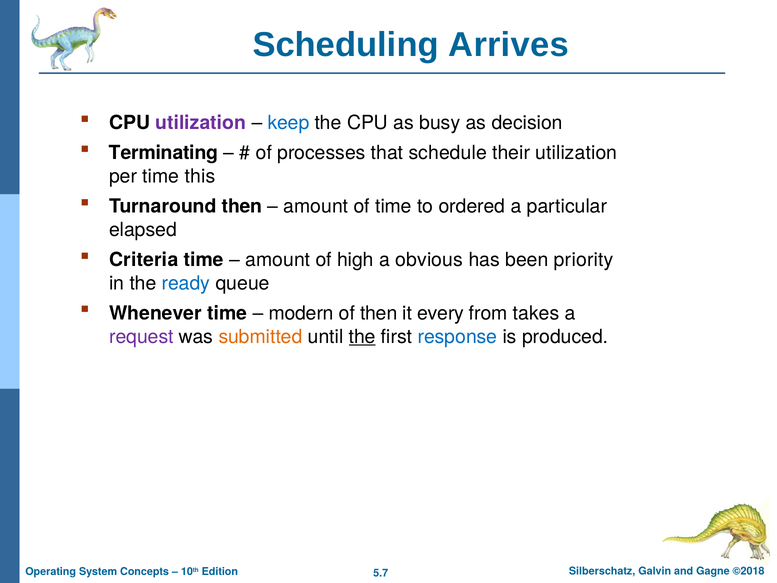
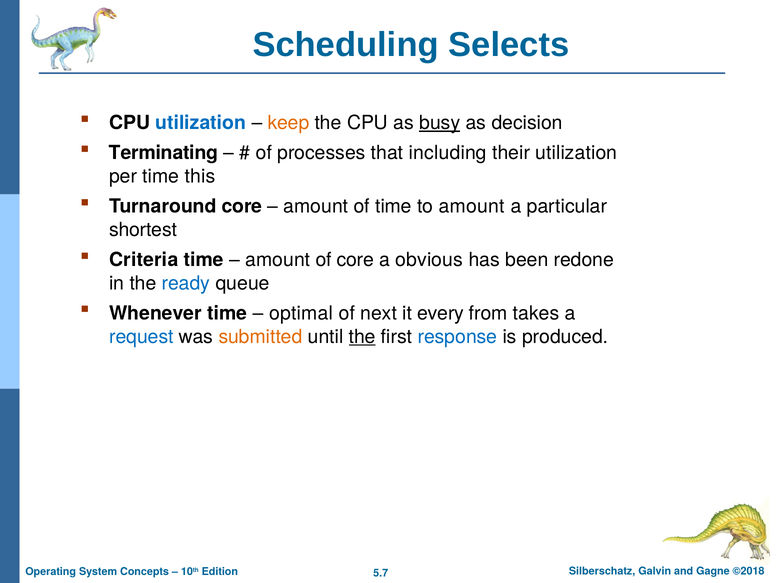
Arrives: Arrives -> Selects
utilization at (201, 123) colour: purple -> blue
keep colour: blue -> orange
busy underline: none -> present
schedule: schedule -> including
Turnaround then: then -> core
to ordered: ordered -> amount
elapsed: elapsed -> shortest
of high: high -> core
priority: priority -> redone
modern: modern -> optimal
of then: then -> next
request colour: purple -> blue
